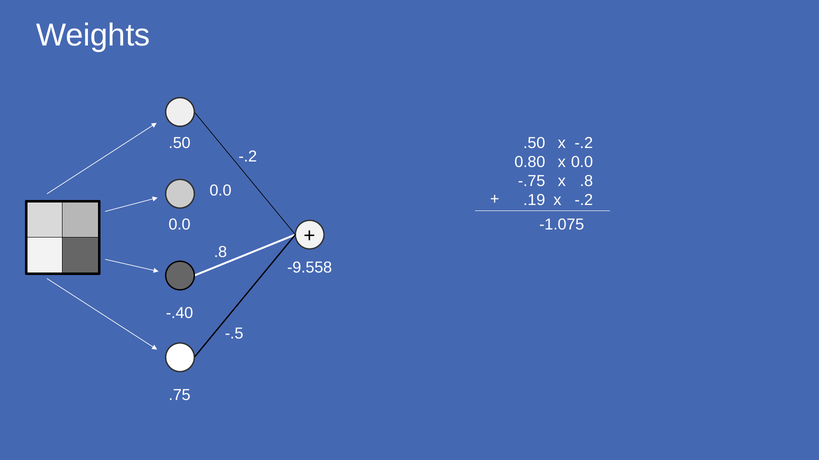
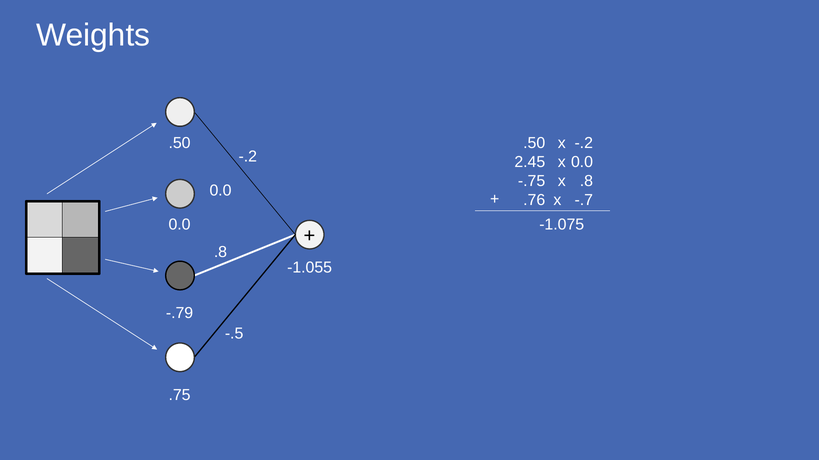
0.80: 0.80 -> 2.45
.19: .19 -> .76
-.2 at (584, 200): -.2 -> -.7
-9.558: -9.558 -> -1.055
-.40: -.40 -> -.79
